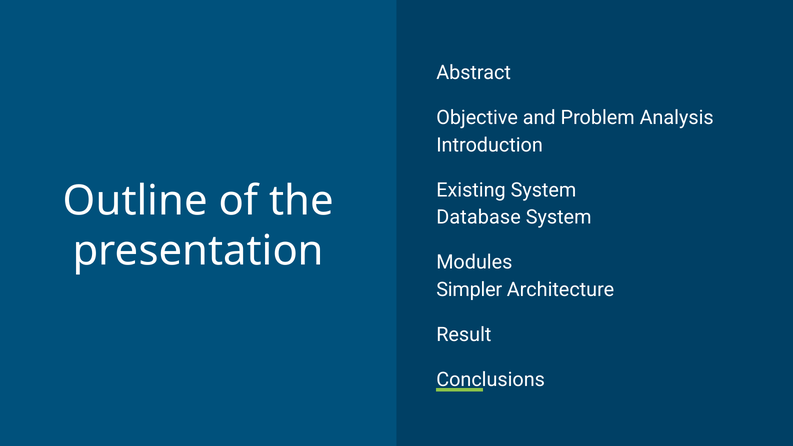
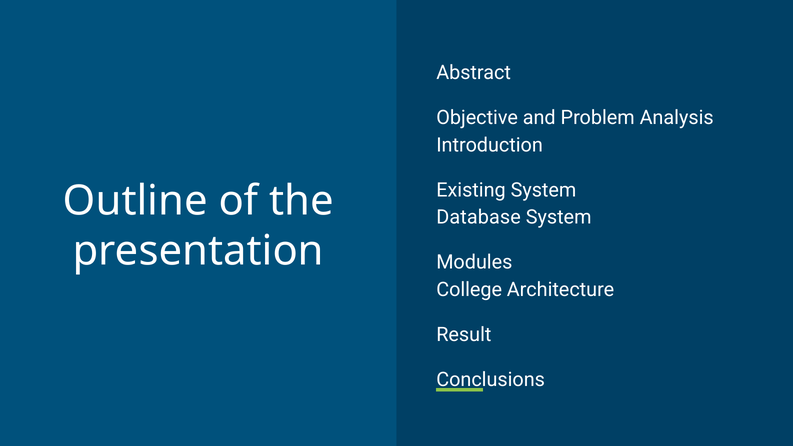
Simpler: Simpler -> College
